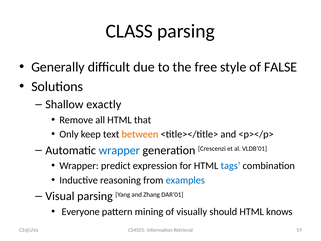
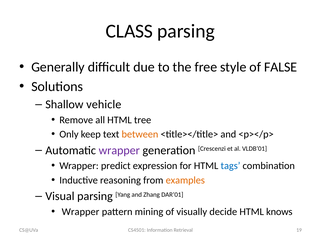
exactly: exactly -> vehicle
that: that -> tree
wrapper at (119, 150) colour: blue -> purple
examples colour: blue -> orange
Everyone at (81, 211): Everyone -> Wrapper
should: should -> decide
